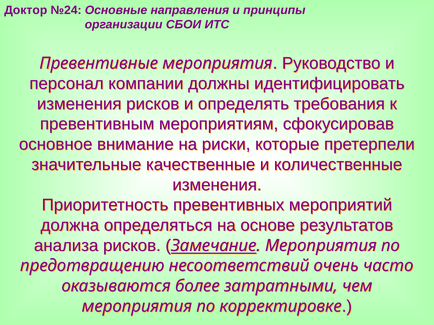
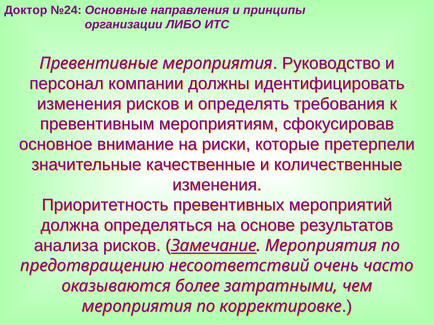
СБОИ: СБОИ -> ЛИБО
